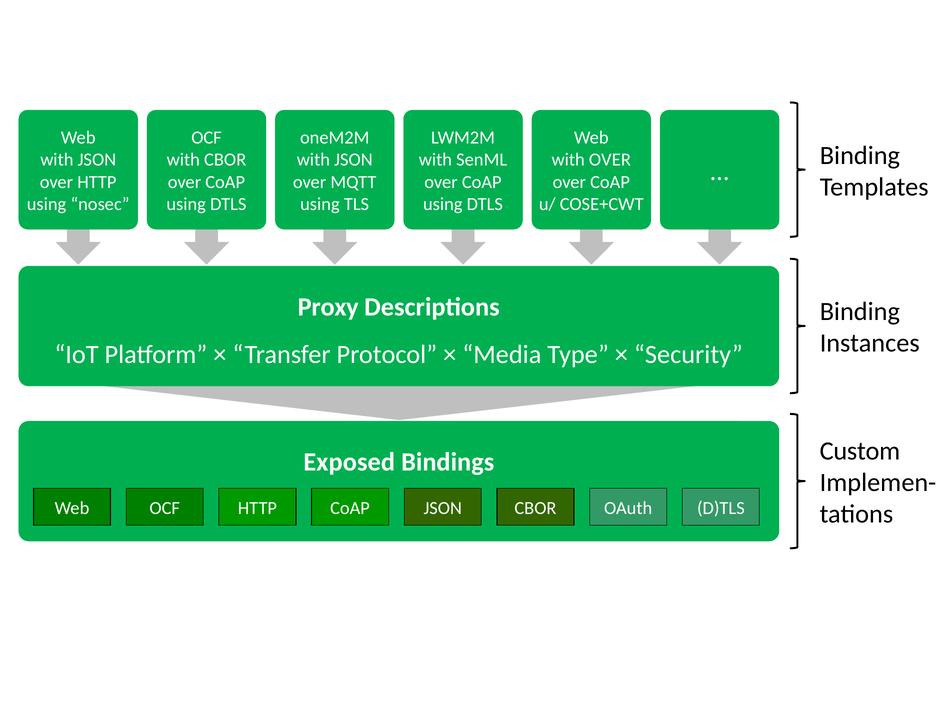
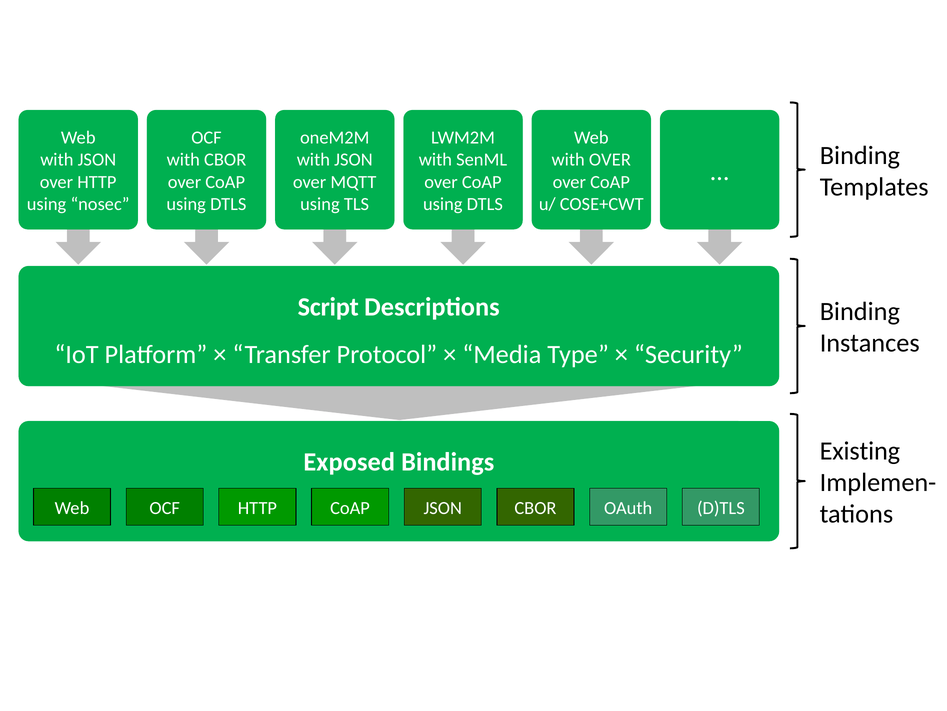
Proxy: Proxy -> Script
Custom: Custom -> Existing
